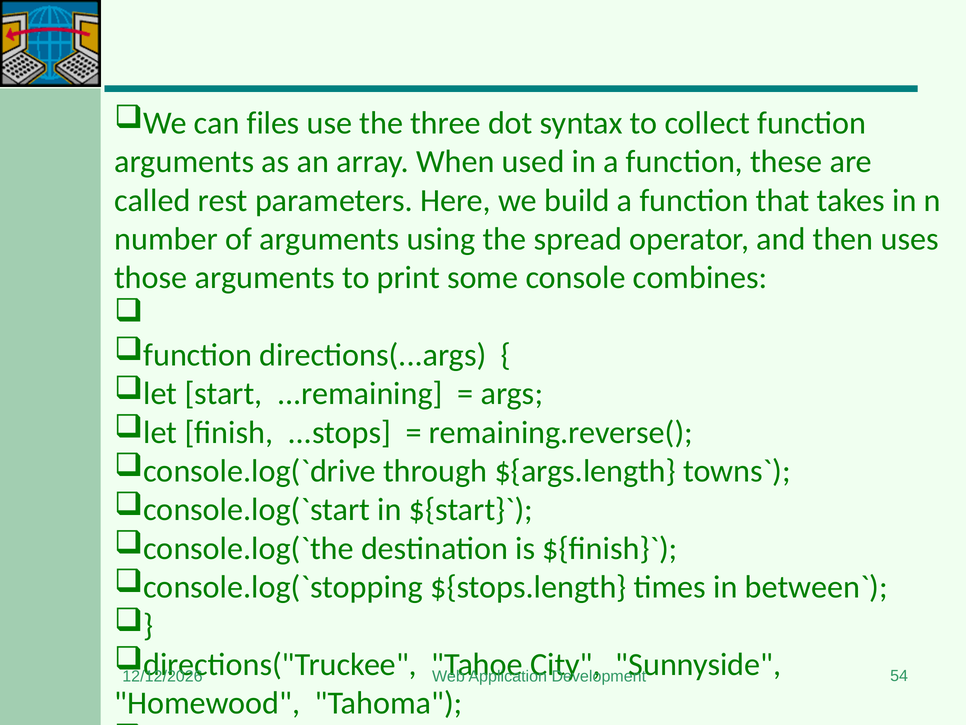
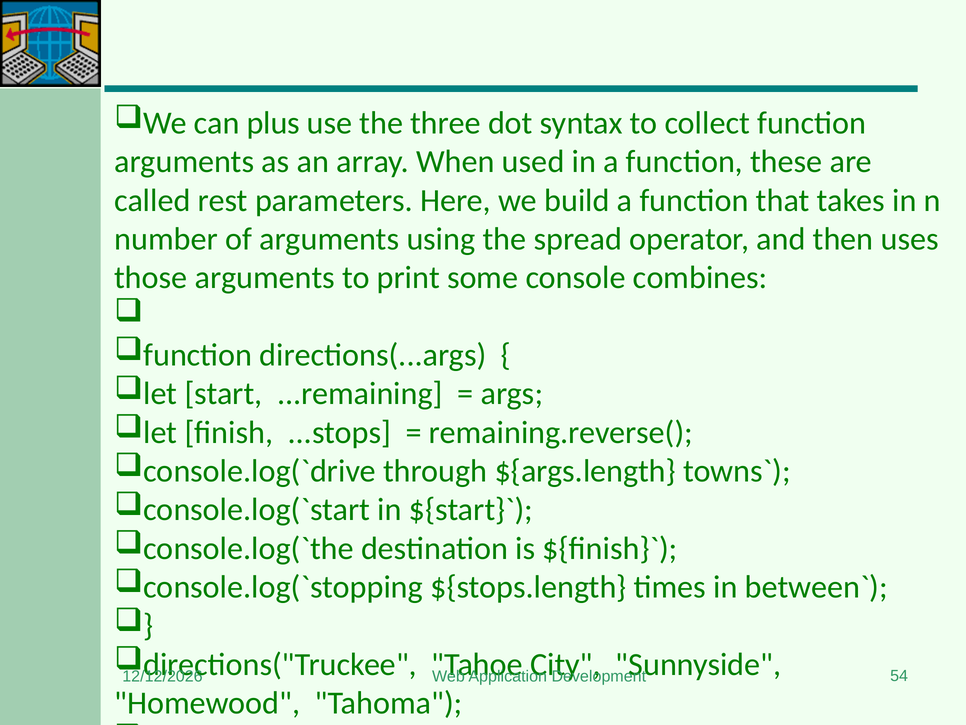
files: files -> plus
